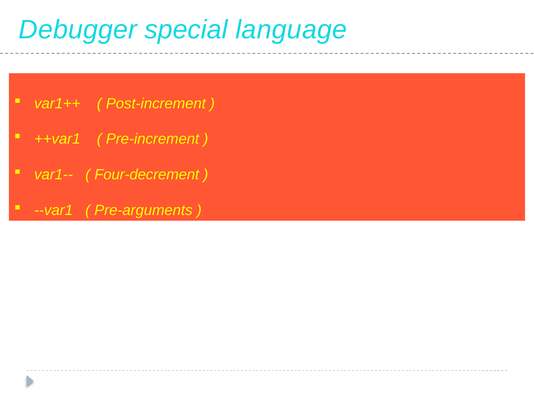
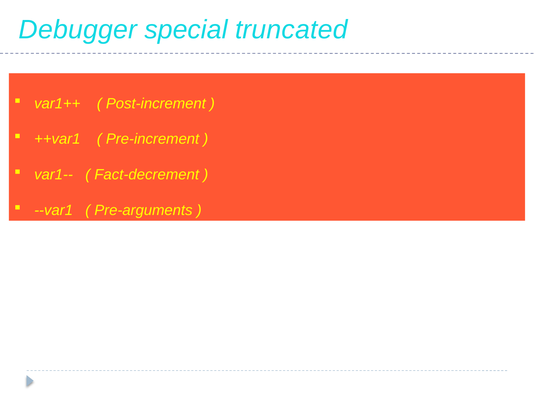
language: language -> truncated
Four-decrement: Four-decrement -> Fact-decrement
